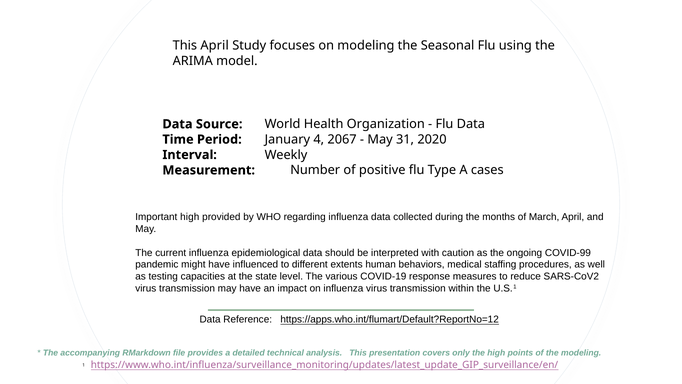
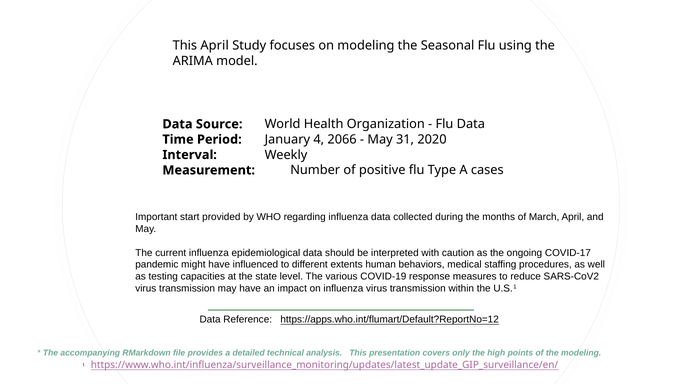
2067: 2067 -> 2066
Important high: high -> start
COVID-99: COVID-99 -> COVID-17
